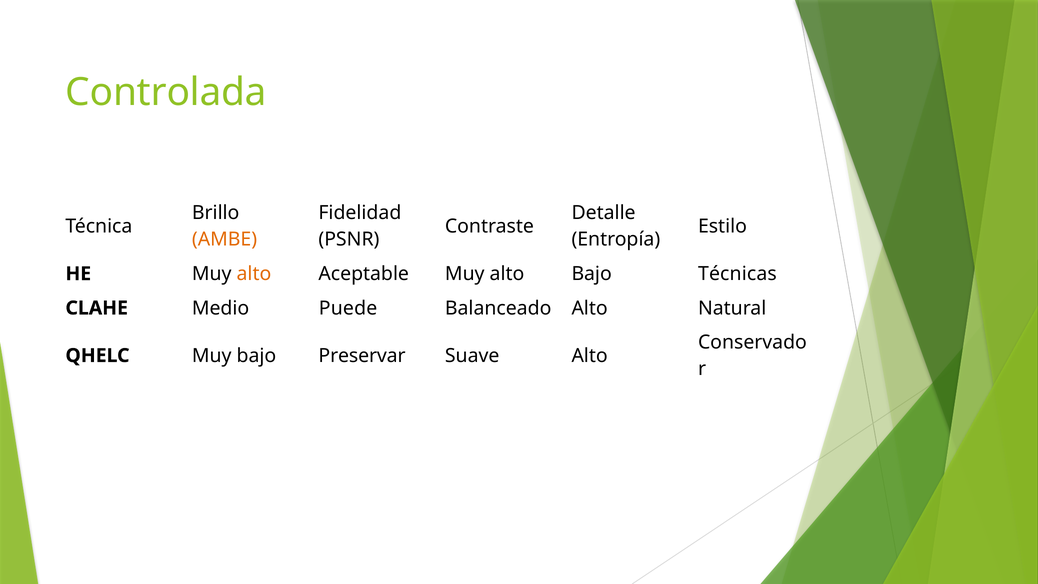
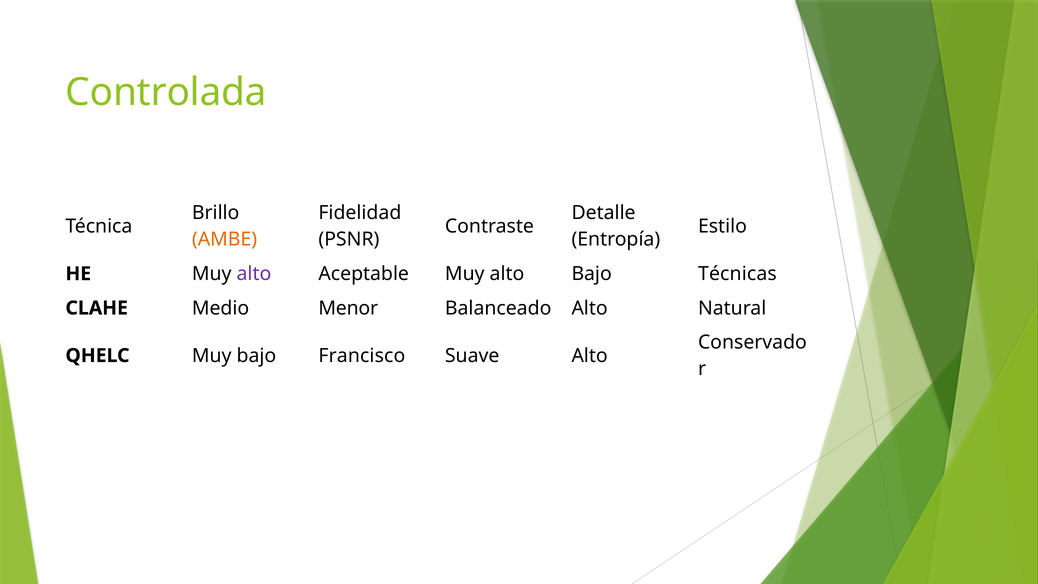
alto at (254, 274) colour: orange -> purple
Puede: Puede -> Menor
Preservar: Preservar -> Francisco
